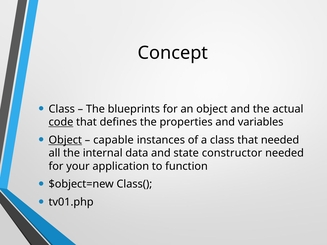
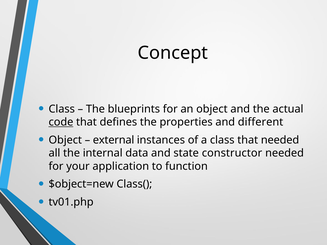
variables: variables -> different
Object at (65, 140) underline: present -> none
capable: capable -> external
